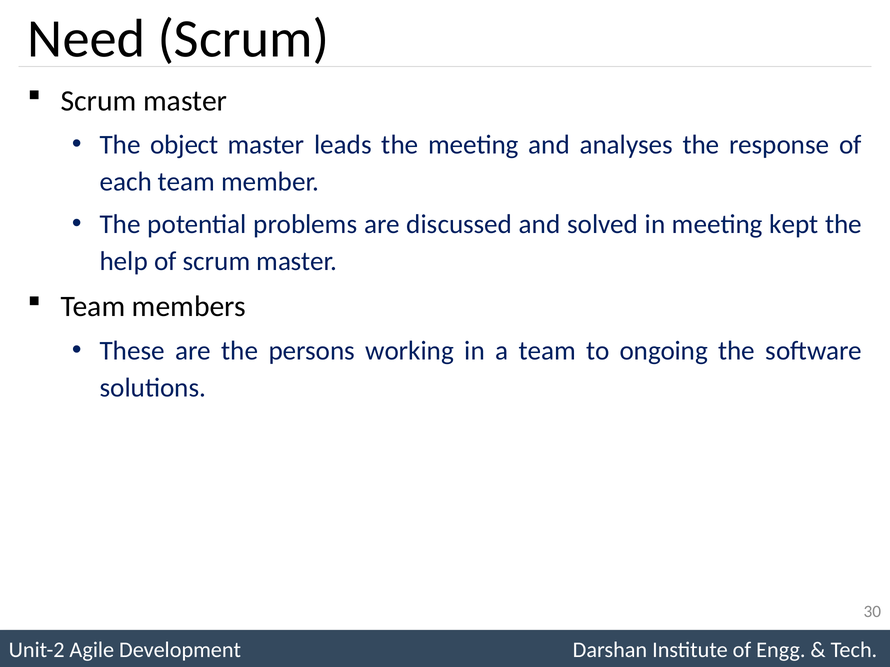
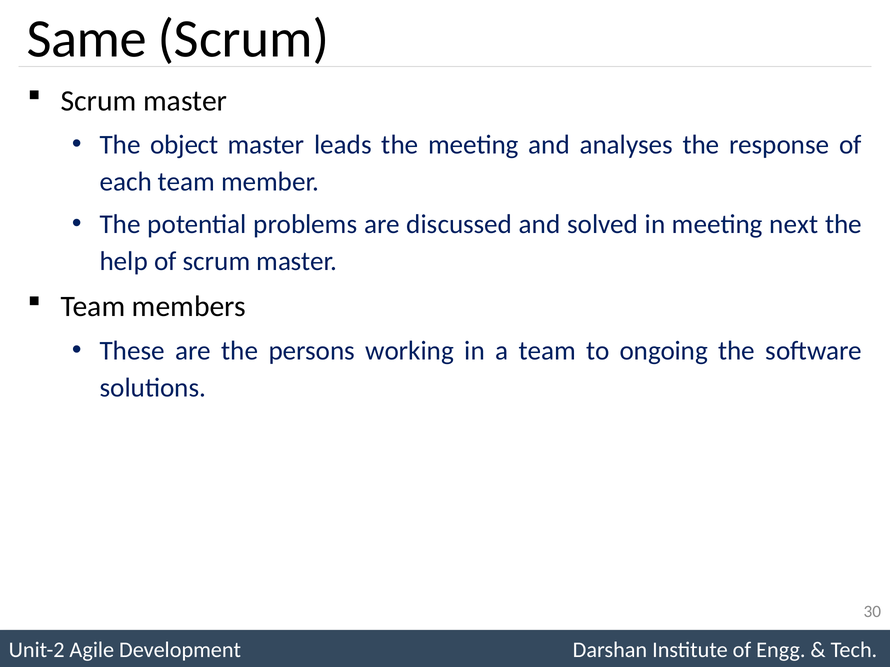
Need: Need -> Same
kept: kept -> next
